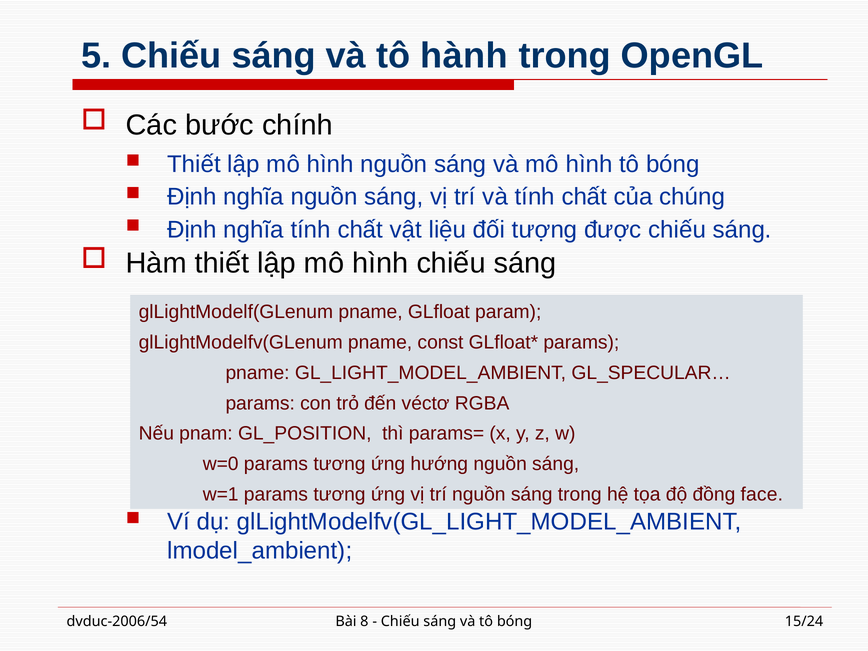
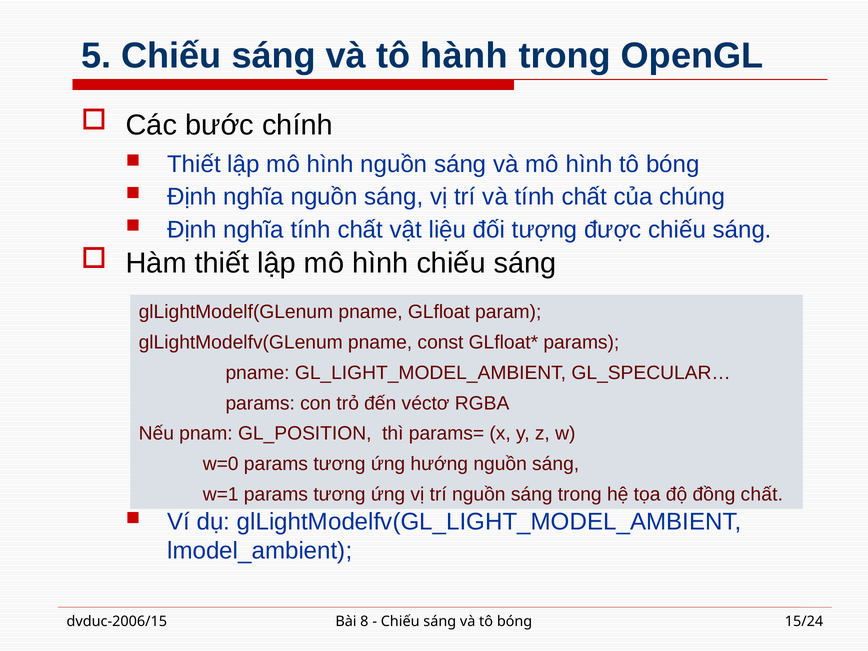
đồng face: face -> chất
dvduc-2006/54: dvduc-2006/54 -> dvduc-2006/15
